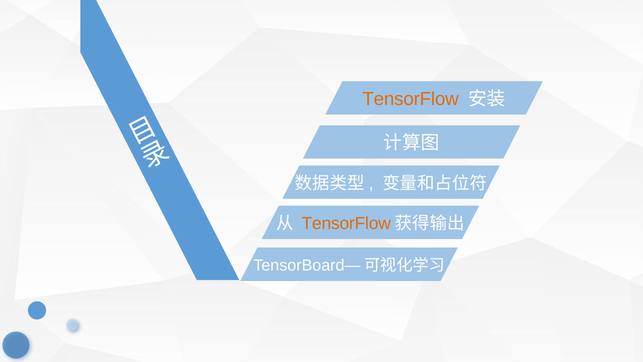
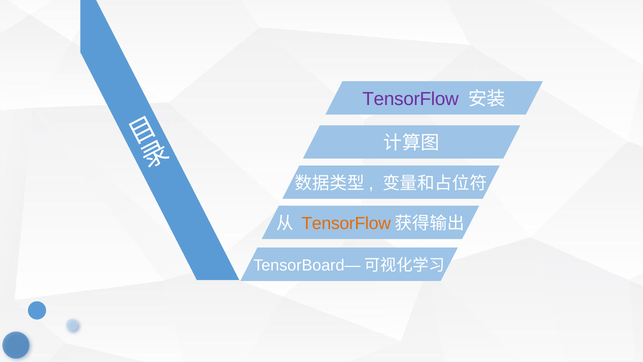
TensorFlow at (411, 99) colour: orange -> purple
